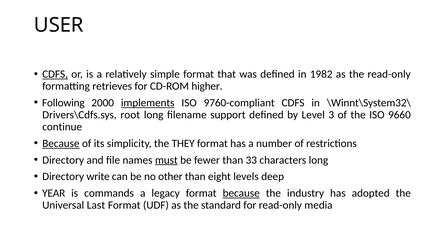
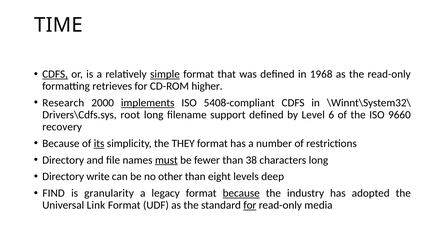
USER: USER -> TIME
simple underline: none -> present
1982: 1982 -> 1968
Following: Following -> Research
9760-compliant: 9760-compliant -> 5408-compliant
3: 3 -> 6
continue: continue -> recovery
Because at (61, 144) underline: present -> none
its underline: none -> present
33: 33 -> 38
YEAR: YEAR -> FIND
commands: commands -> granularity
Last: Last -> Link
for at (250, 206) underline: none -> present
